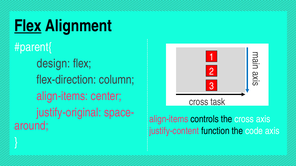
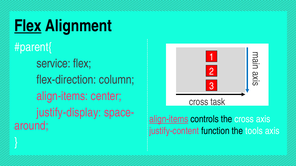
design: design -> service
justify-original: justify-original -> justify-display
align-items at (169, 119) underline: none -> present
code: code -> tools
